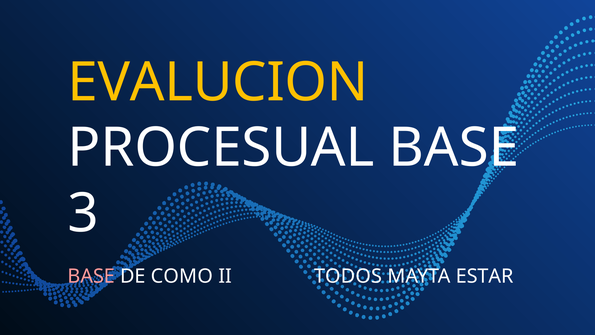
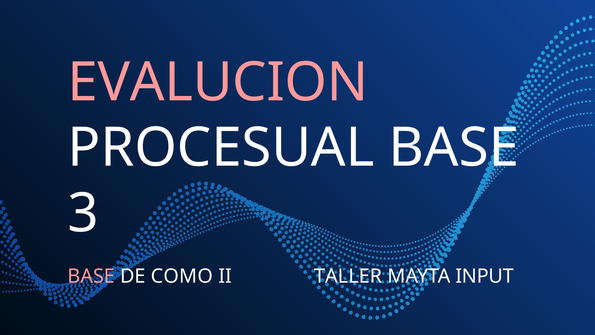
EVALUCION colour: yellow -> pink
TODOS: TODOS -> TALLER
ESTAR: ESTAR -> INPUT
